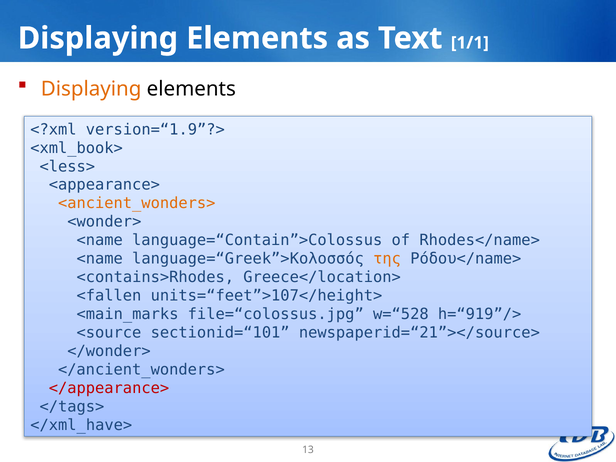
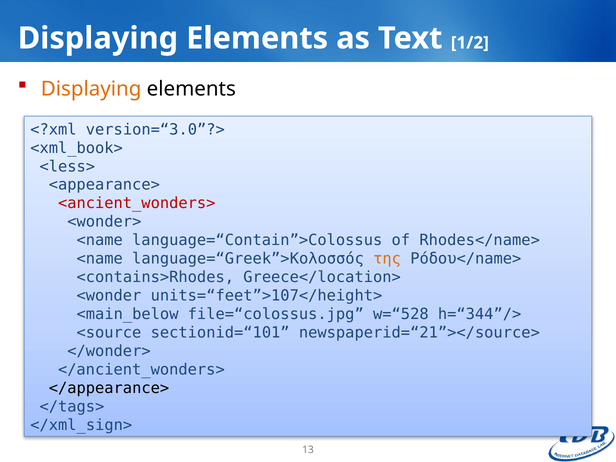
1/1: 1/1 -> 1/2
version=“1.9”?>: version=“1.9”?> -> version=“3.0”?>
<ancient_wonders> colour: orange -> red
<fallen: <fallen -> <wonder
<main_marks: <main_marks -> <main_below
h=“919”/>: h=“919”/> -> h=“344”/>
</appearance> colour: red -> black
</xml_have>: </xml_have> -> </xml_sign>
